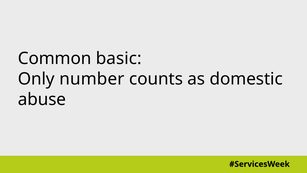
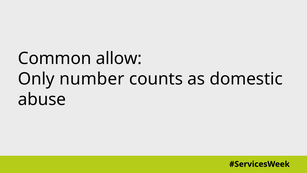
basic: basic -> allow
